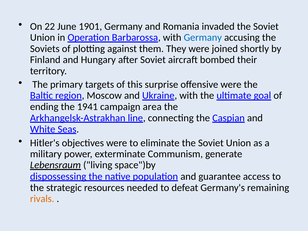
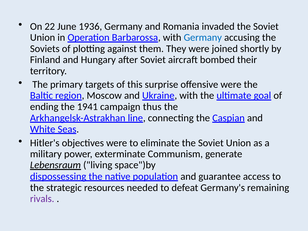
1901: 1901 -> 1936
area: area -> thus
rivals colour: orange -> purple
